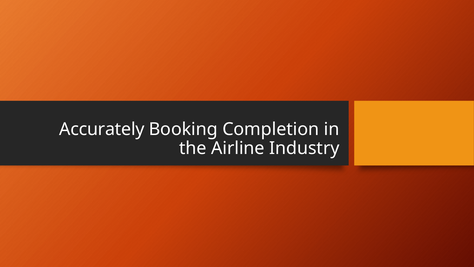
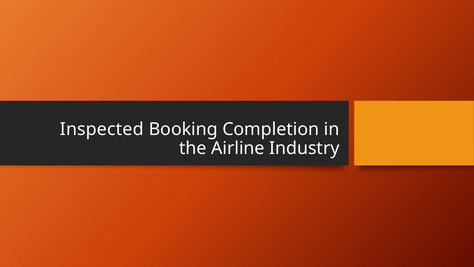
Accurately: Accurately -> Inspected
